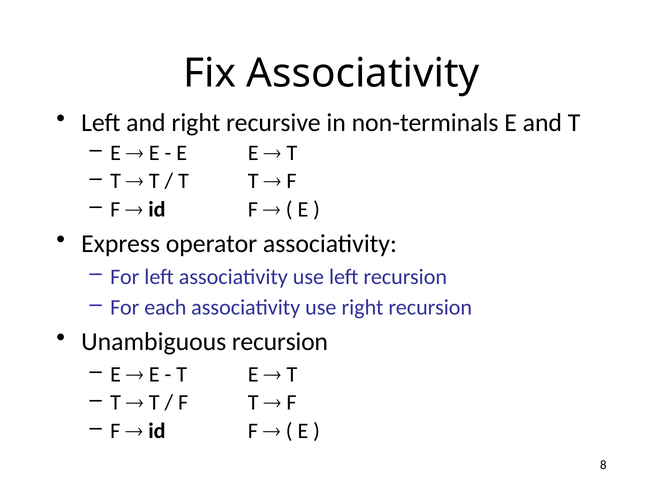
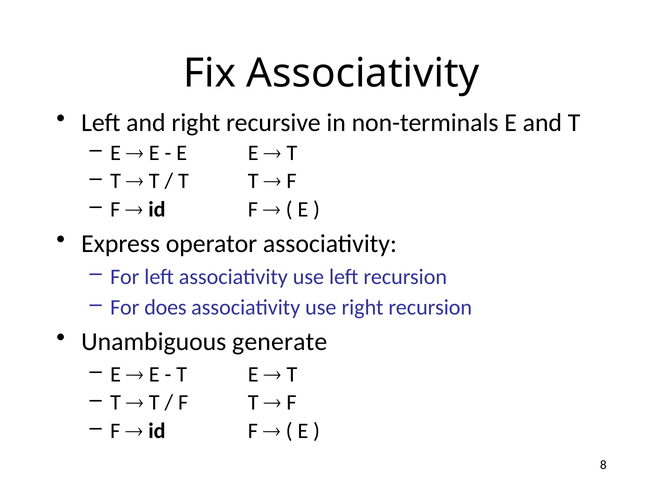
each: each -> does
Unambiguous recursion: recursion -> generate
